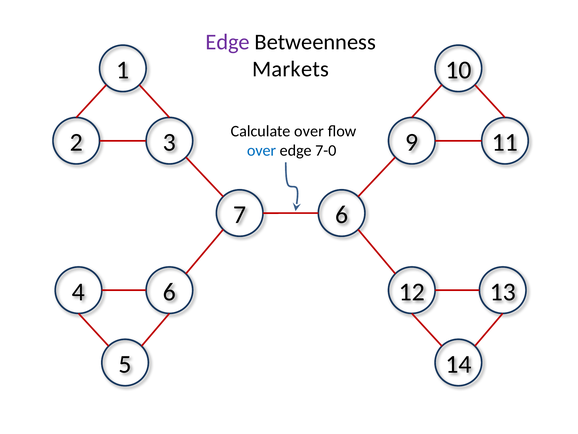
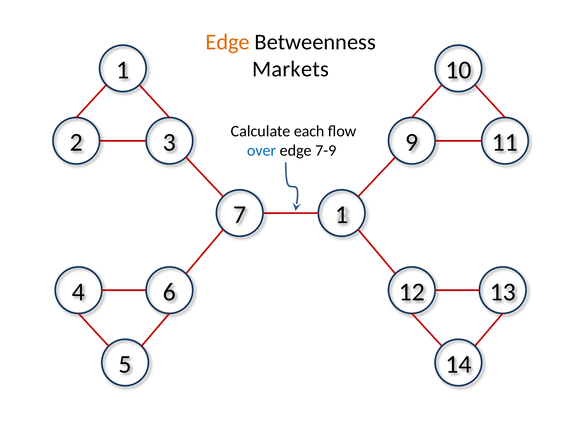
Edge at (228, 42) colour: purple -> orange
Calculate over: over -> each
7-0: 7-0 -> 7-9
7 6: 6 -> 1
